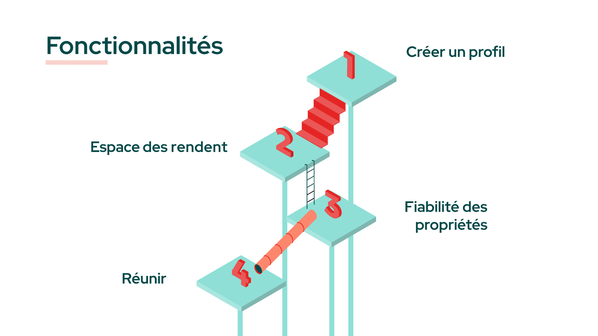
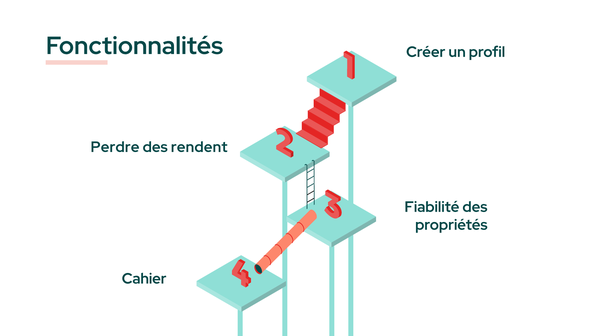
Espace: Espace -> Perdre
Réunir: Réunir -> Cahier
